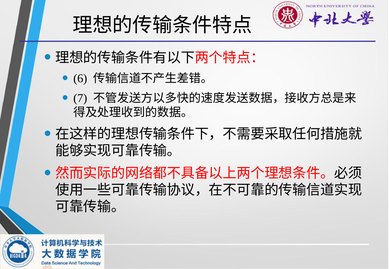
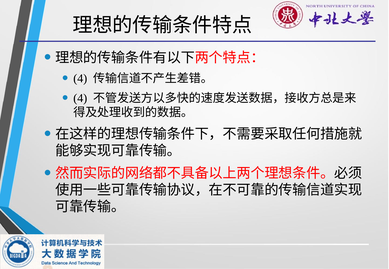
6 at (80, 79): 6 -> 4
7 at (80, 98): 7 -> 4
